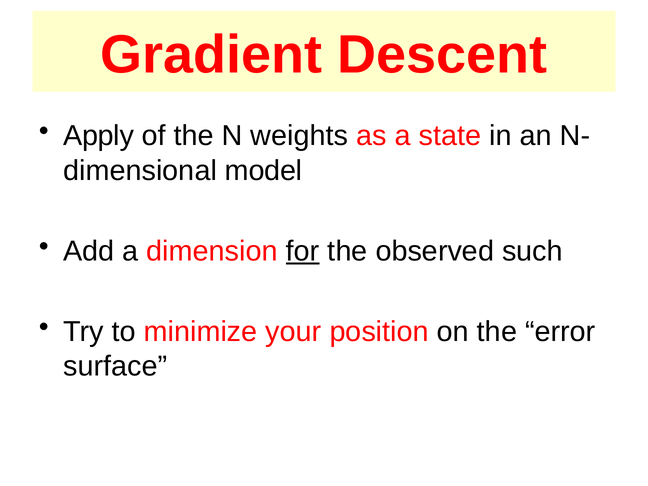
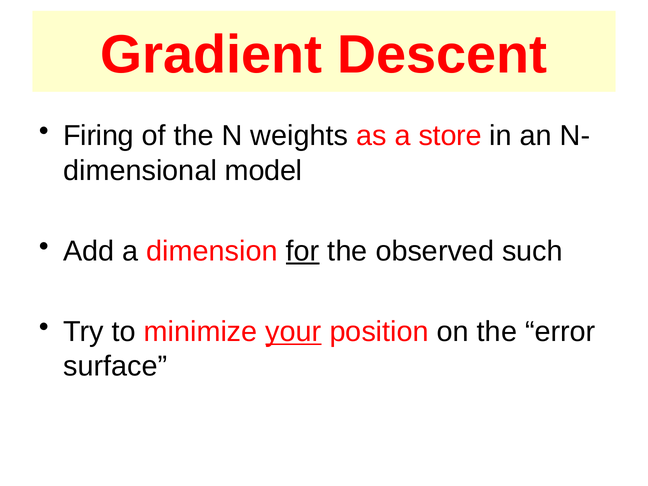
Apply: Apply -> Firing
state: state -> store
your underline: none -> present
